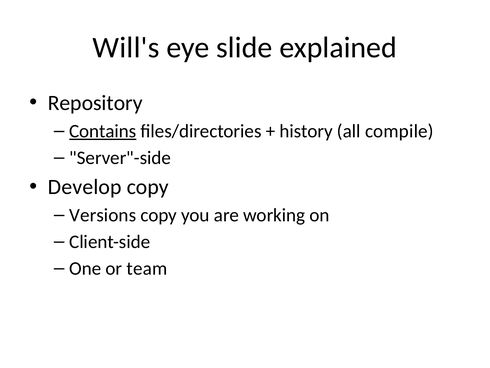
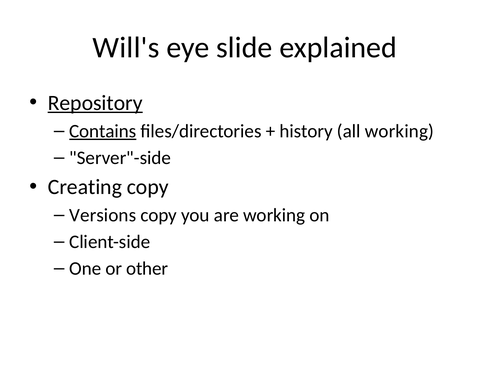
Repository underline: none -> present
all compile: compile -> working
Develop: Develop -> Creating
team: team -> other
